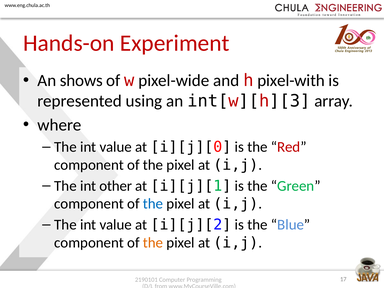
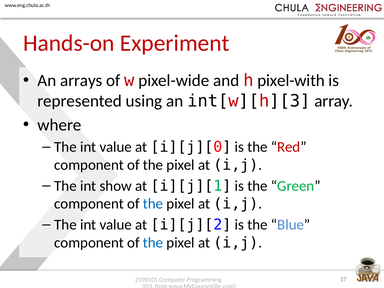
shows: shows -> arrays
other: other -> show
the at (153, 243) colour: orange -> blue
